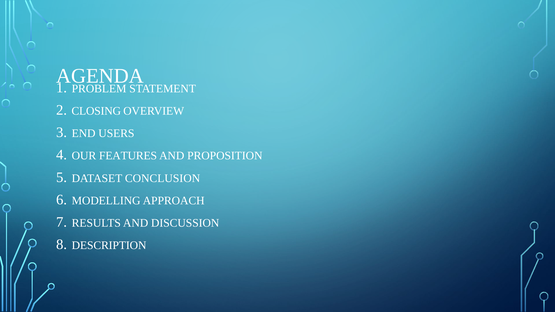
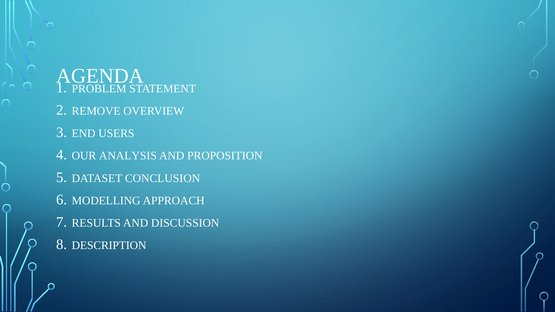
CLOSING: CLOSING -> REMOVE
FEATURES: FEATURES -> ANALYSIS
